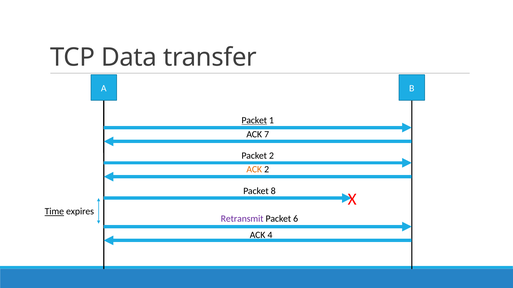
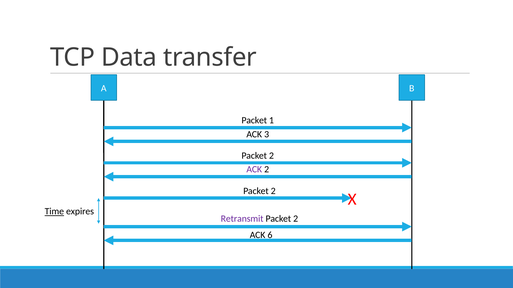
Packet at (254, 121) underline: present -> none
7: 7 -> 3
ACK at (254, 170) colour: orange -> purple
8 at (273, 191): 8 -> 2
6 at (296, 219): 6 -> 2
4: 4 -> 6
